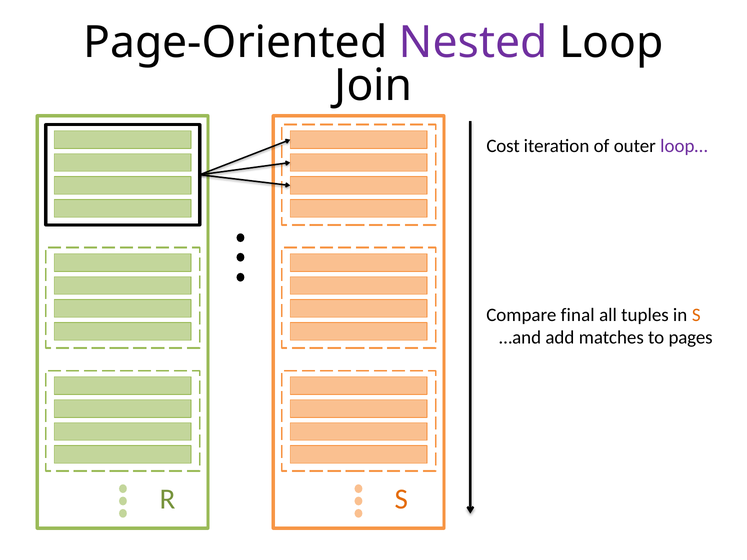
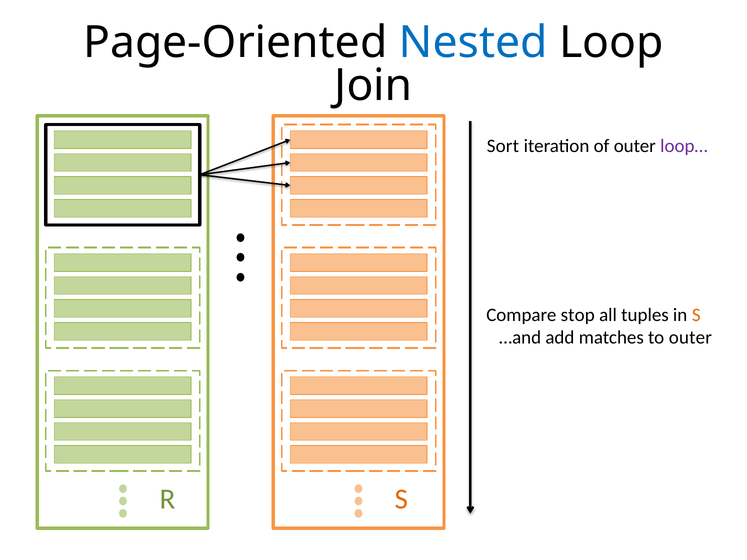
Nested colour: purple -> blue
Cost: Cost -> Sort
final: final -> stop
to pages: pages -> outer
